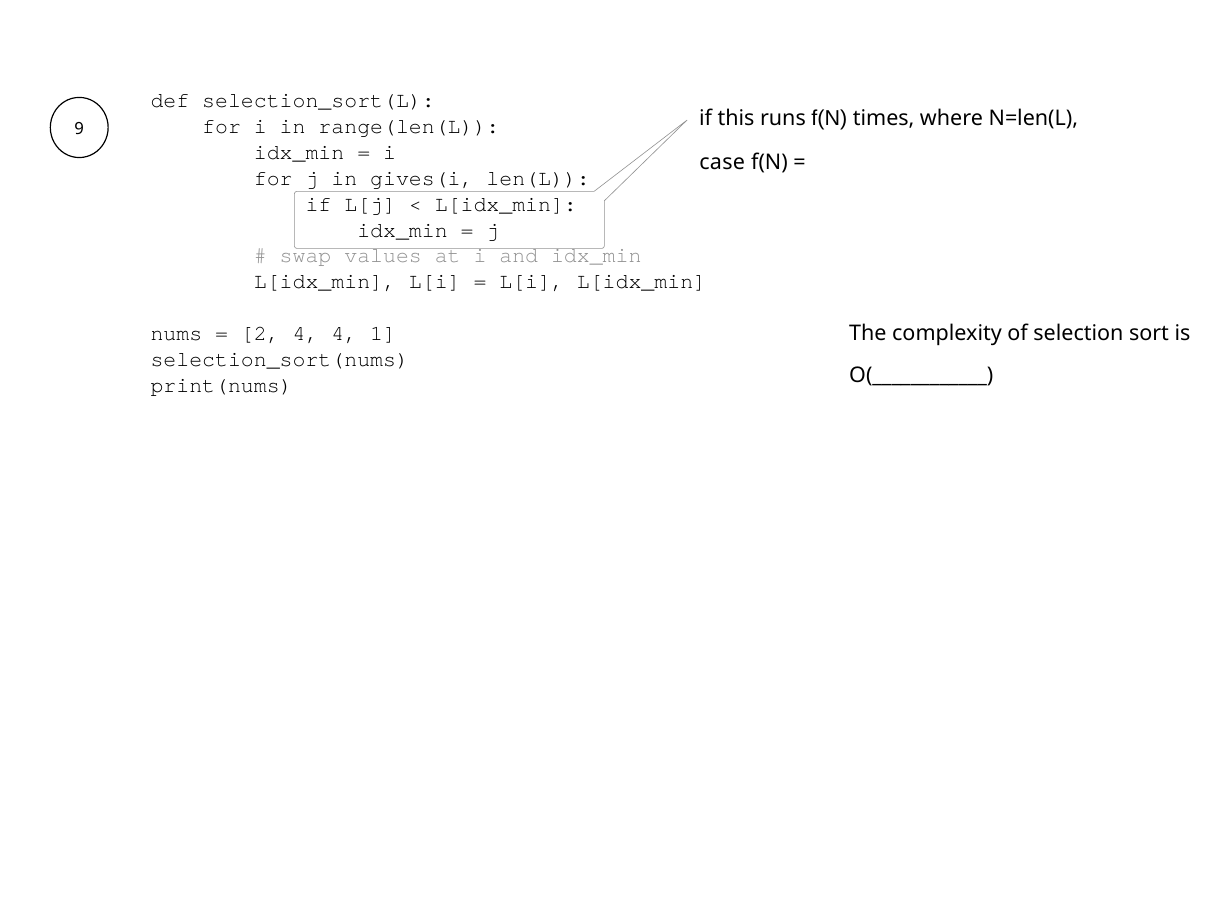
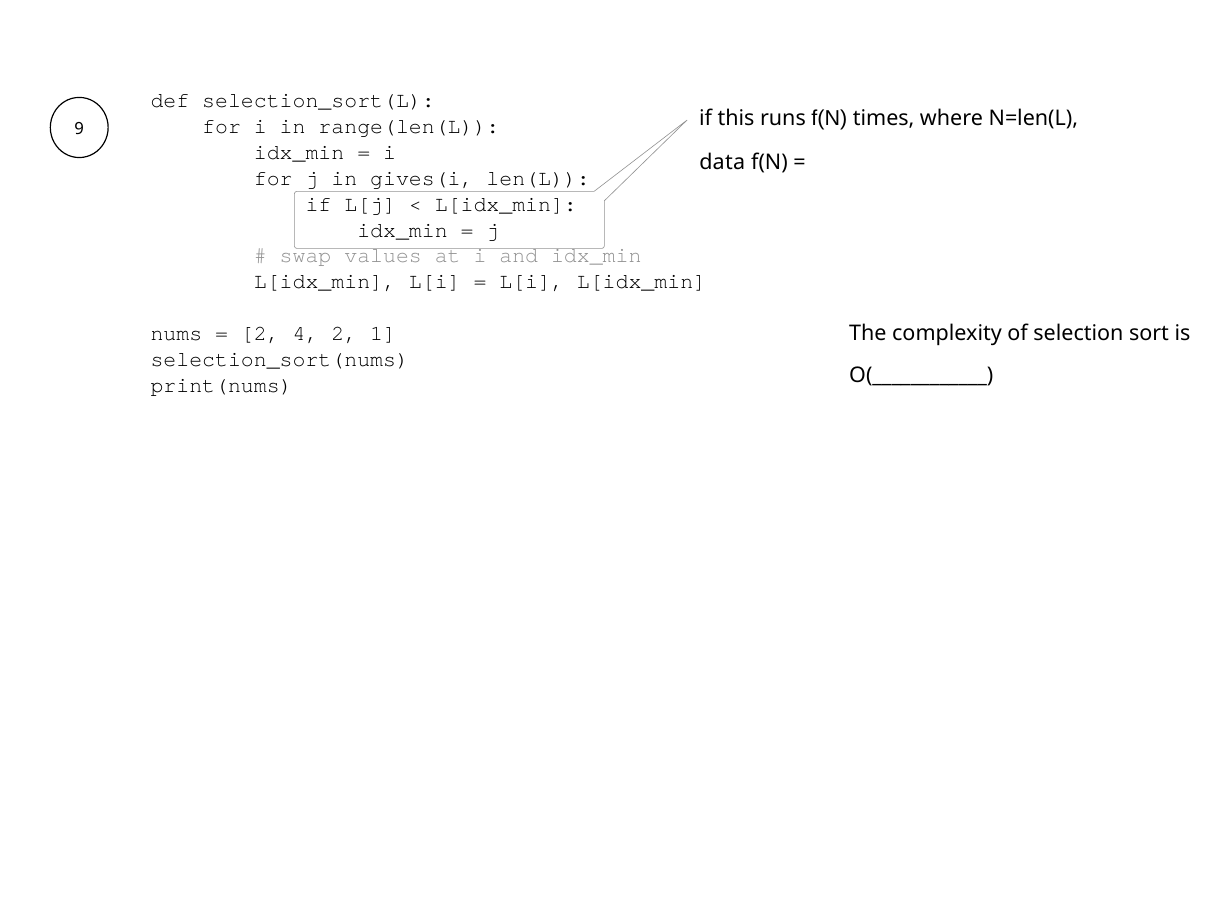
case: case -> data
4 4: 4 -> 2
